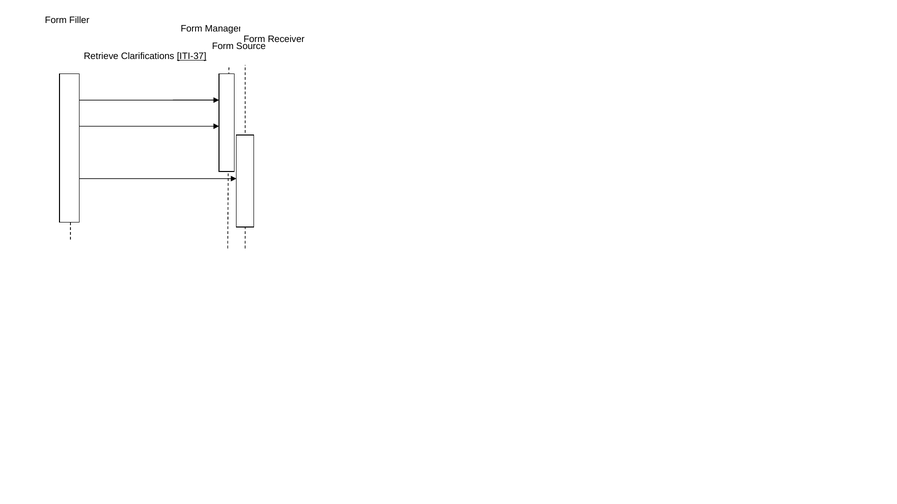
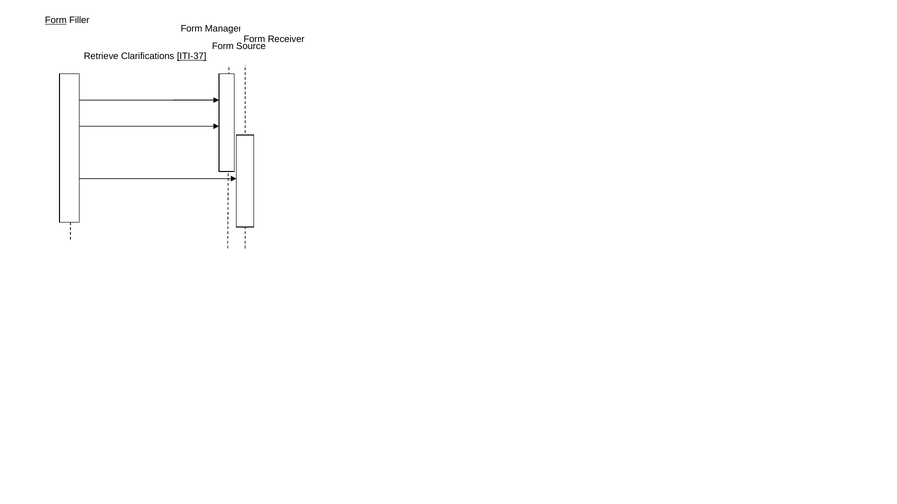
Form at (56, 20) underline: none -> present
